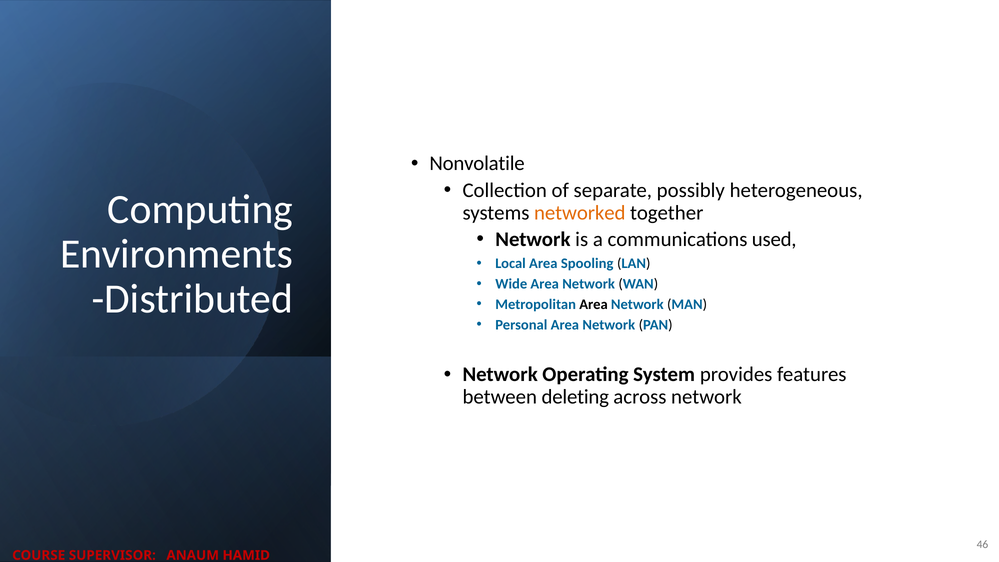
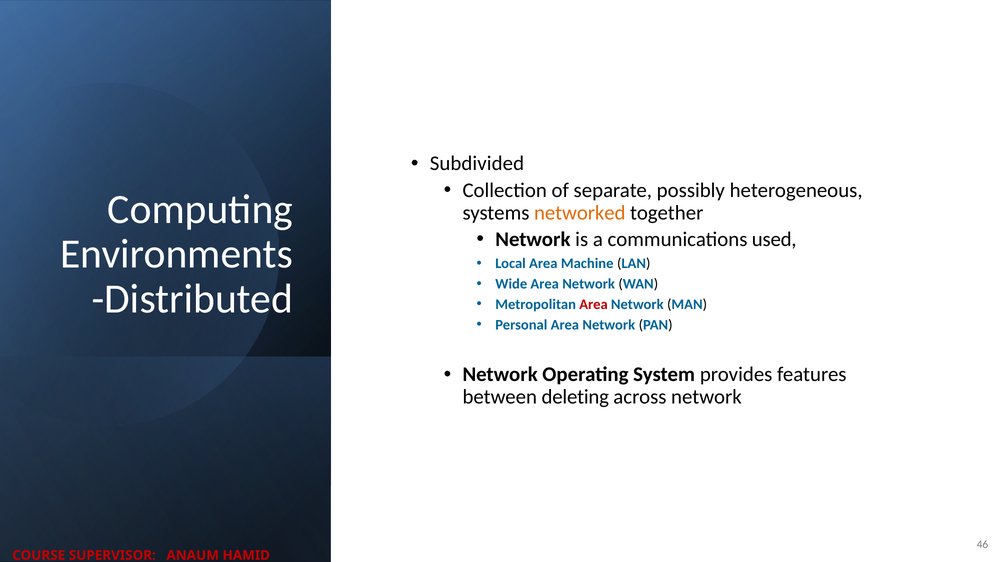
Nonvolatile: Nonvolatile -> Subdivided
Spooling: Spooling -> Machine
Area at (593, 304) colour: black -> red
